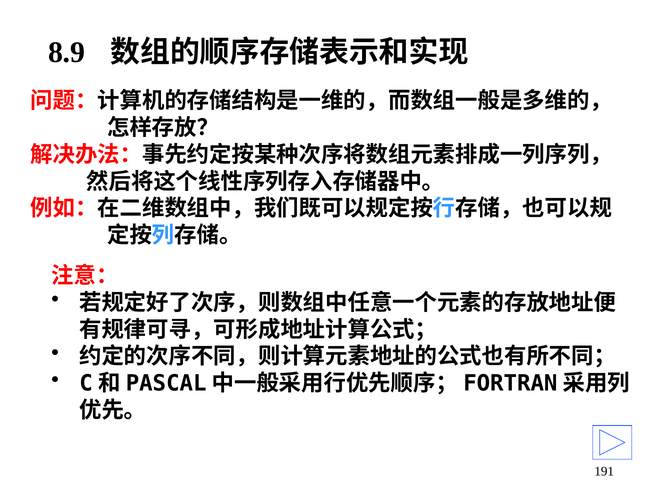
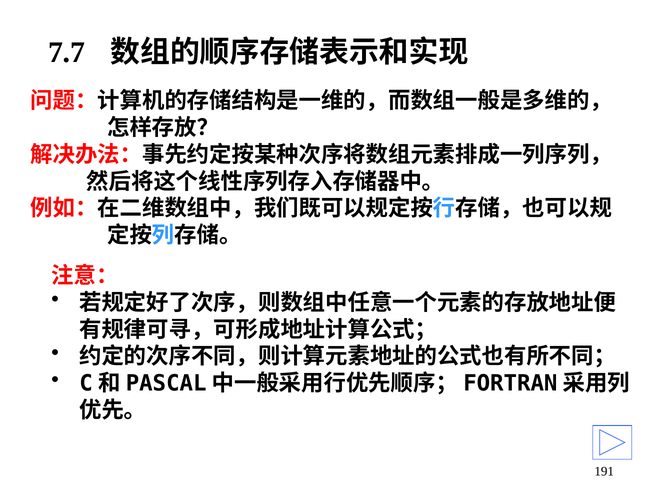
8.9: 8.9 -> 7.7
